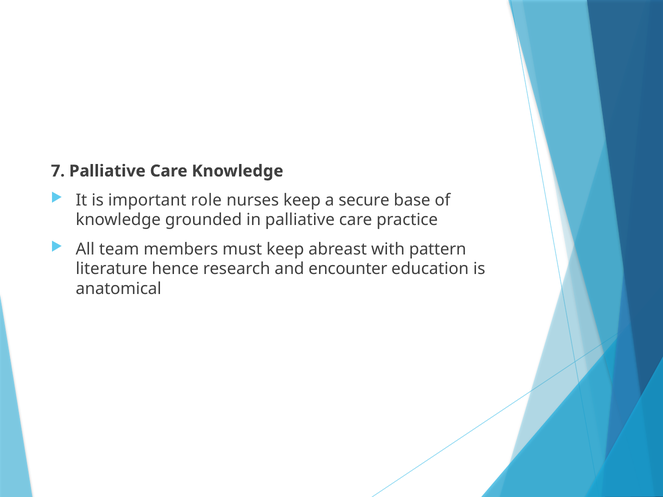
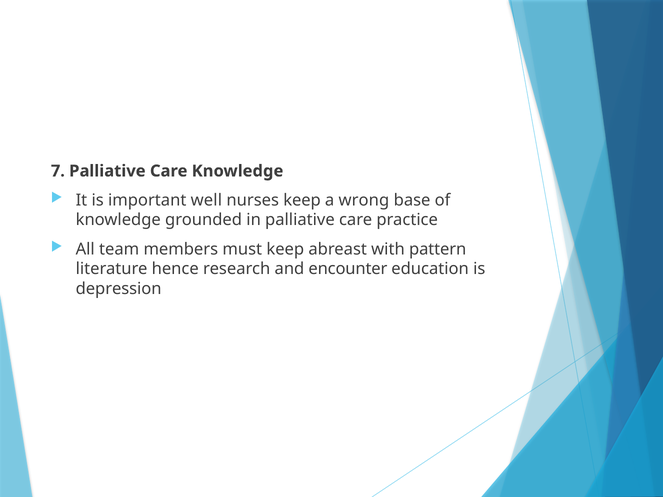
role: role -> well
secure: secure -> wrong
anatomical: anatomical -> depression
